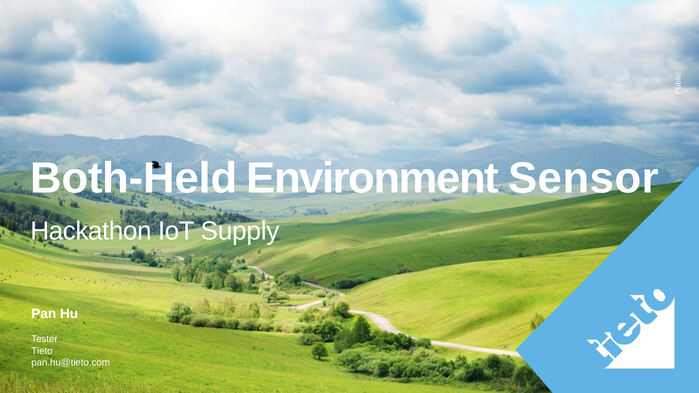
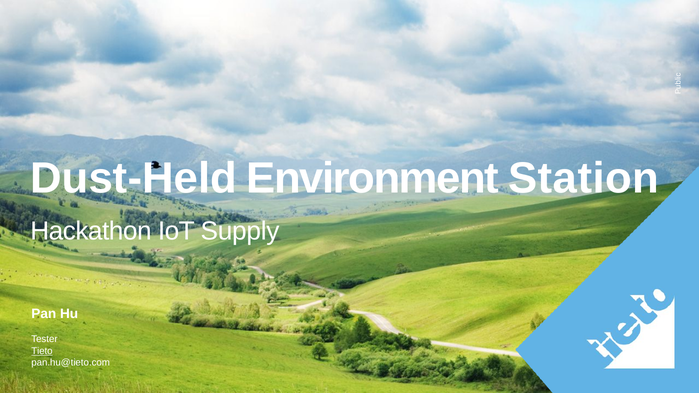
Both-Held: Both-Held -> Dust-Held
Sensor: Sensor -> Station
Tieto underline: none -> present
